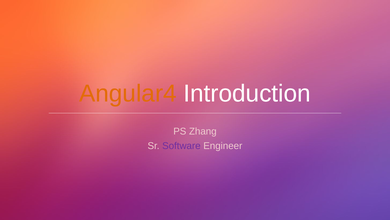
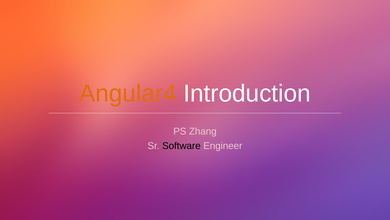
Software colour: purple -> black
